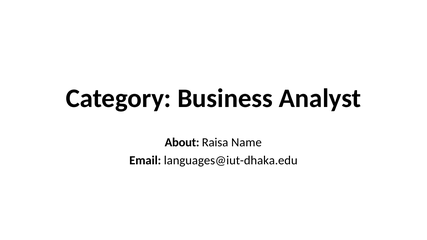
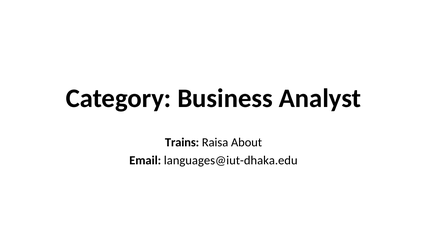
About: About -> Trains
Name: Name -> About
